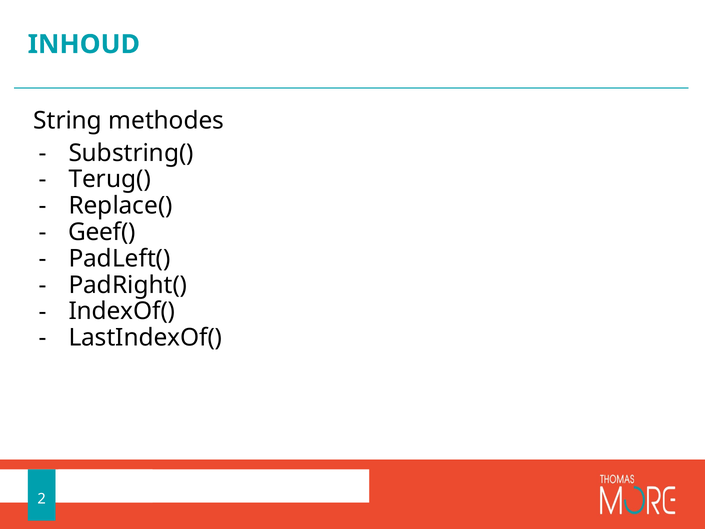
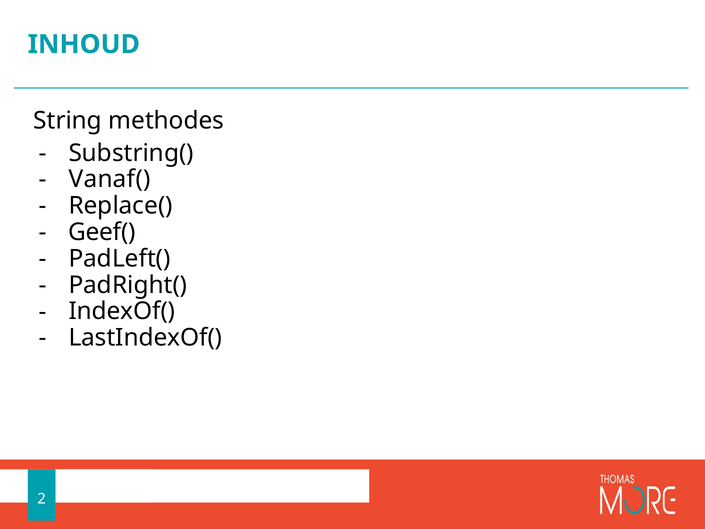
Terug(: Terug( -> Vanaf(
